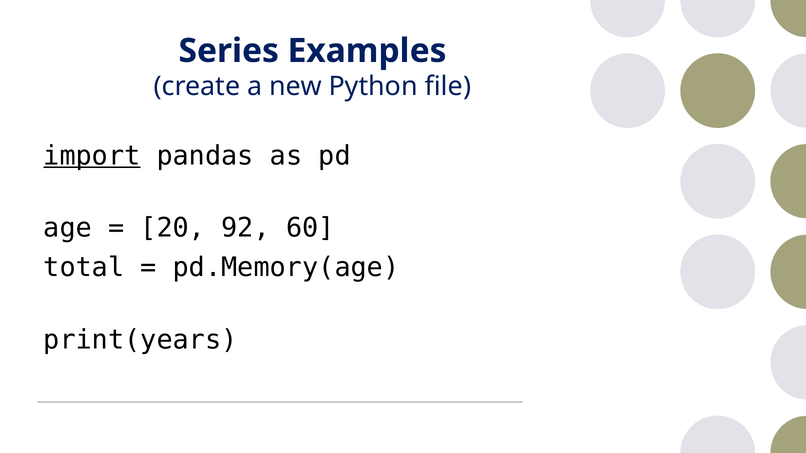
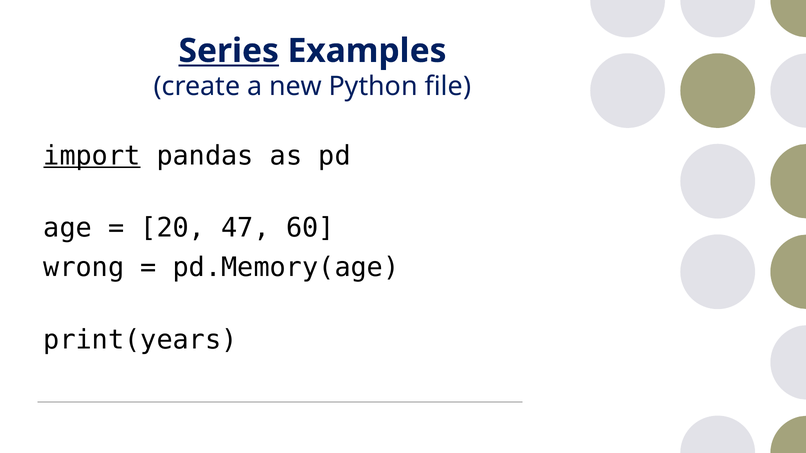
Series underline: none -> present
92: 92 -> 47
total: total -> wrong
